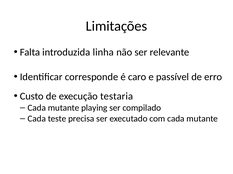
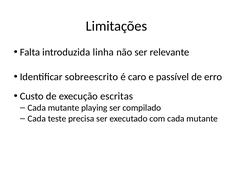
corresponde: corresponde -> sobreescrito
testaria: testaria -> escritas
